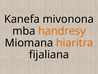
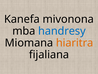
handresy colour: orange -> blue
